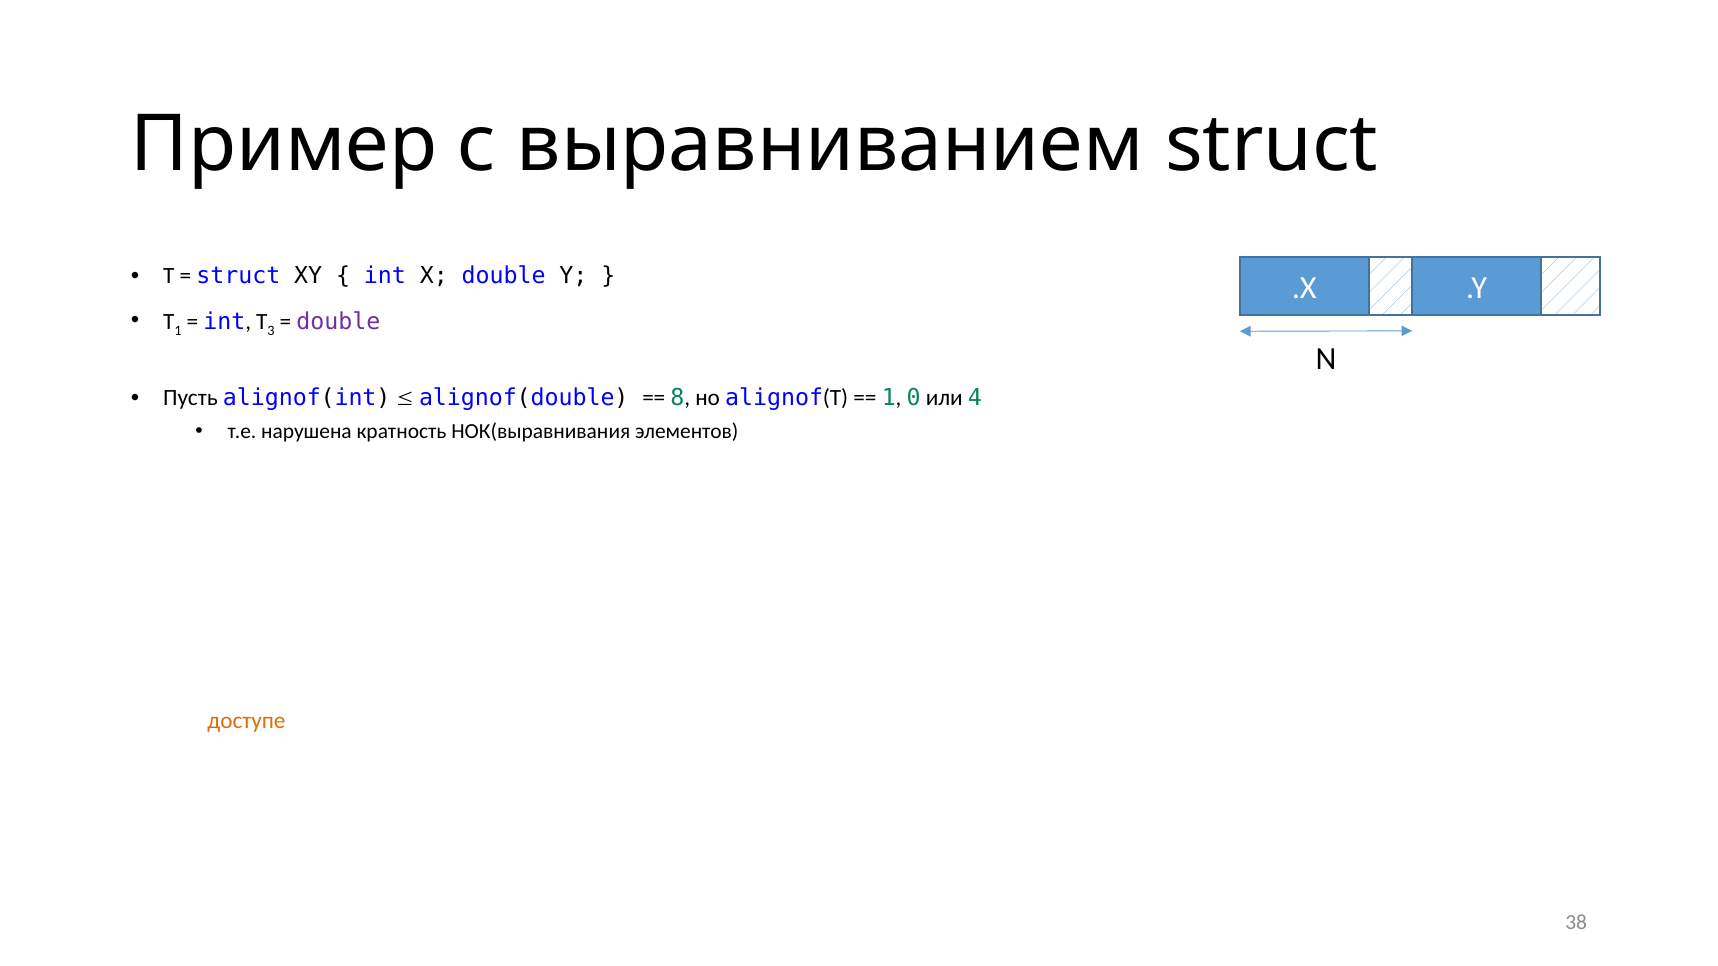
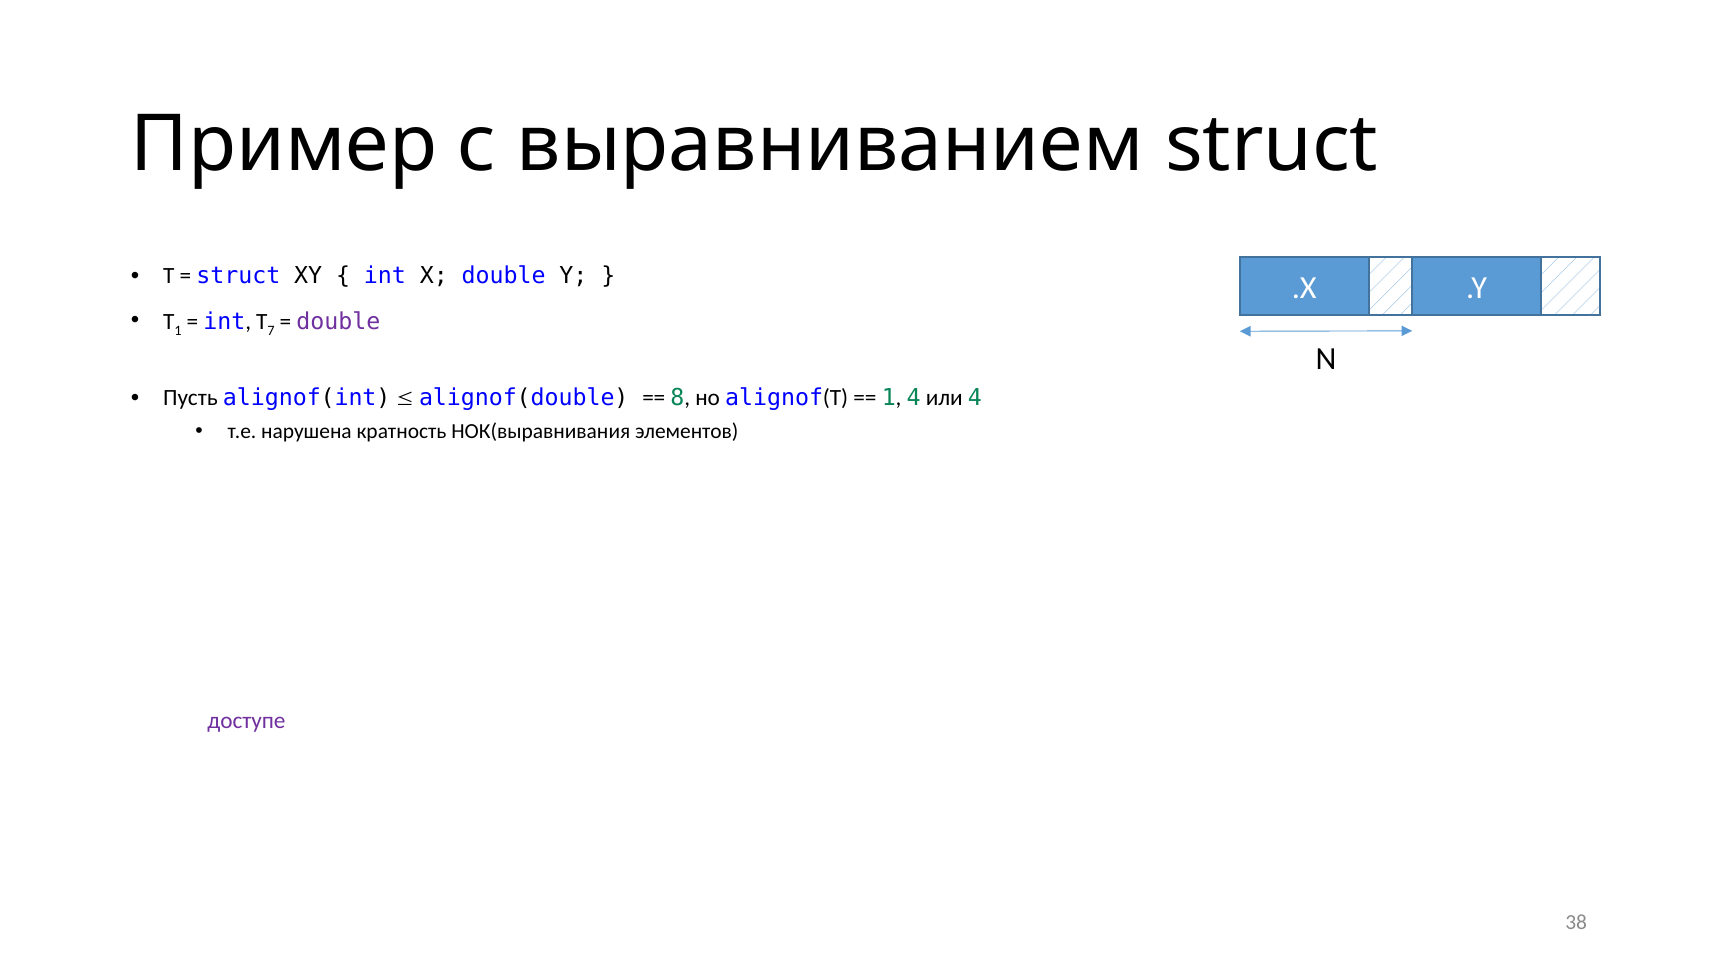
3: 3 -> 7
1 0: 0 -> 4
доступе at (246, 721) colour: orange -> purple
